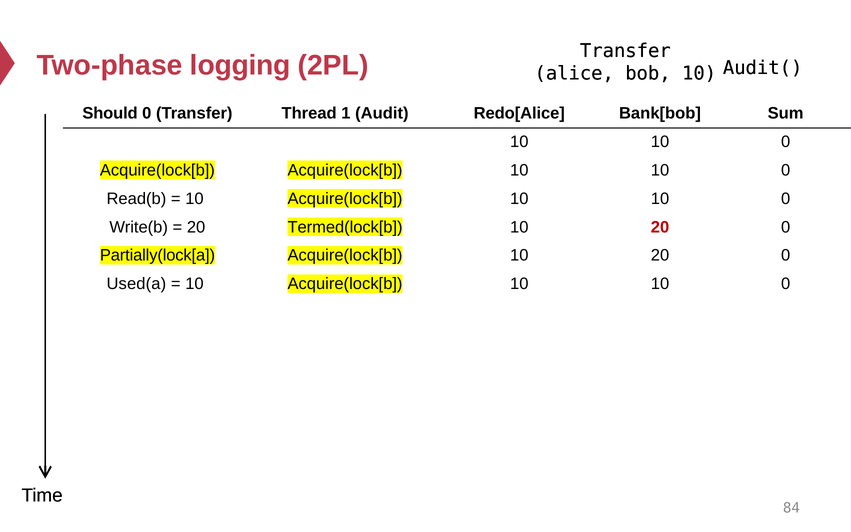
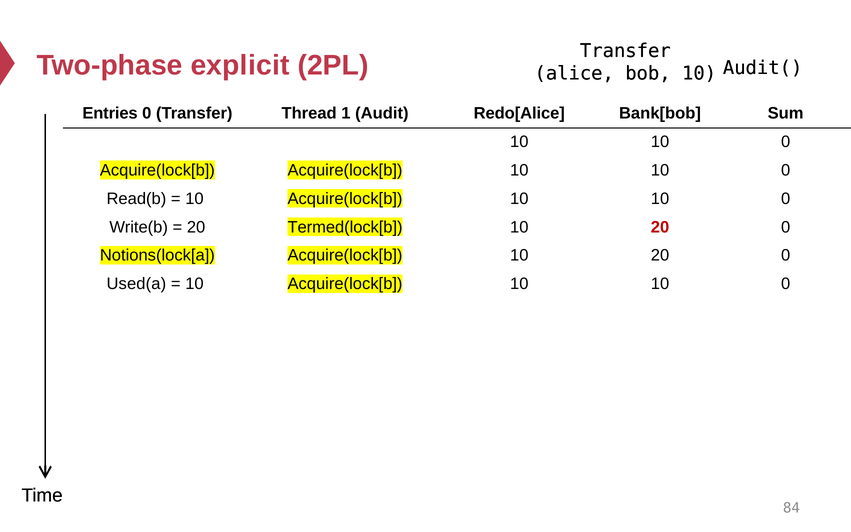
logging: logging -> explicit
Should: Should -> Entries
Partially(lock[a: Partially(lock[a -> Notions(lock[a
